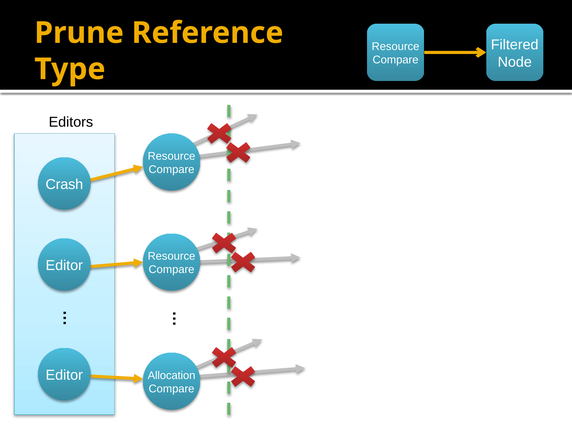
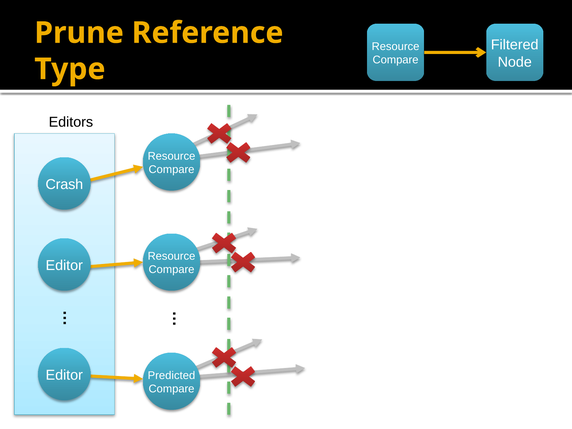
Allocation: Allocation -> Predicted
